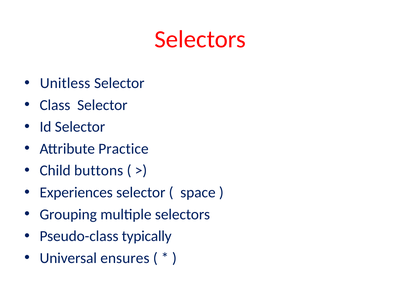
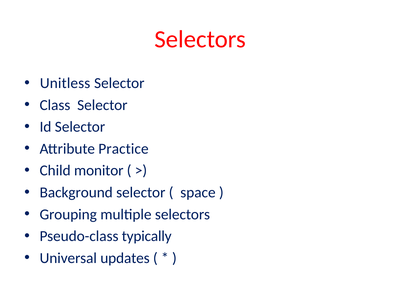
buttons: buttons -> monitor
Experiences: Experiences -> Background
ensures: ensures -> updates
